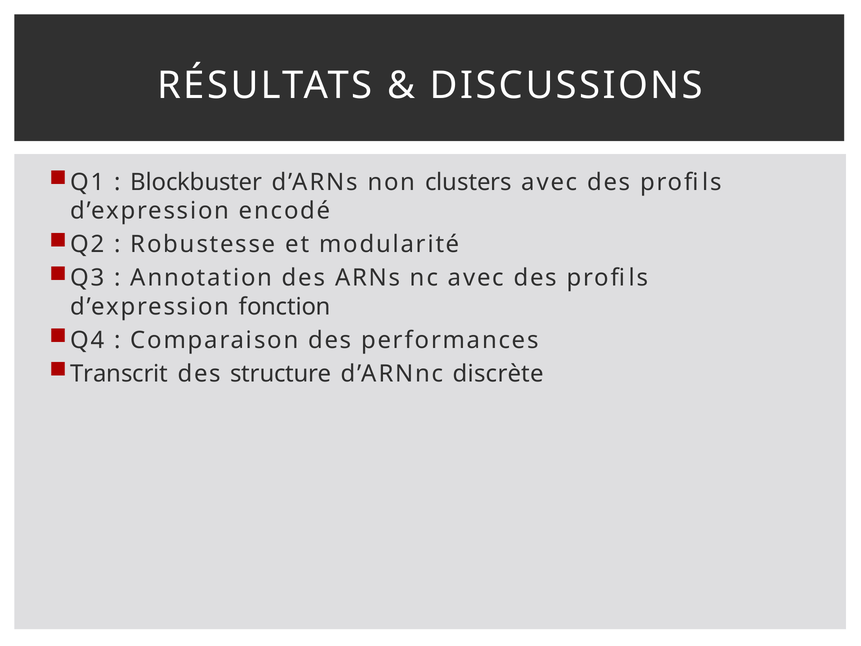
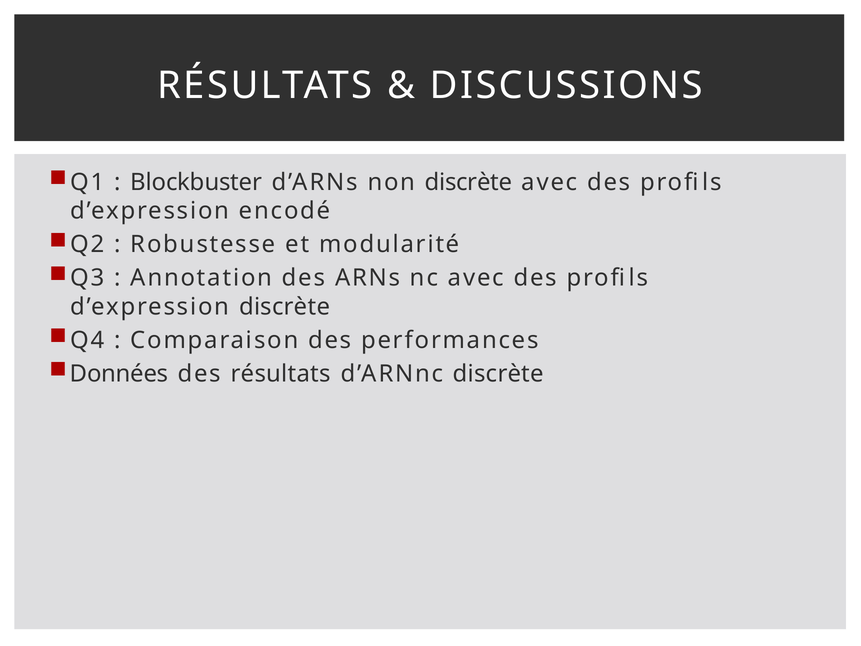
non clusters: clusters -> discrète
d’expression fonction: fonction -> discrète
Transcrit: Transcrit -> Données
des structure: structure -> résultats
